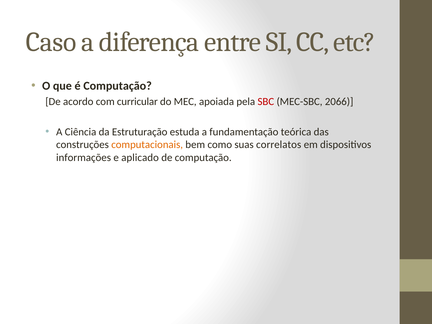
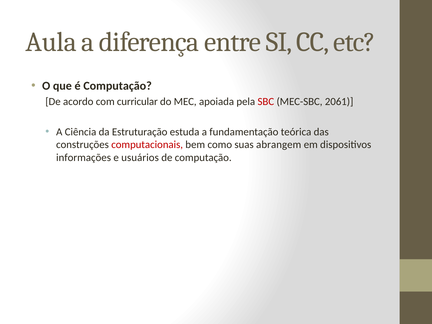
Caso: Caso -> Aula
2066: 2066 -> 2061
computacionais colour: orange -> red
correlatos: correlatos -> abrangem
aplicado: aplicado -> usuários
